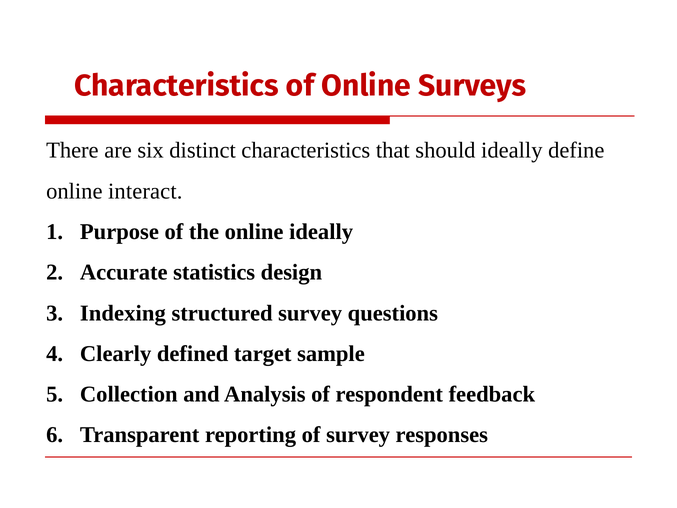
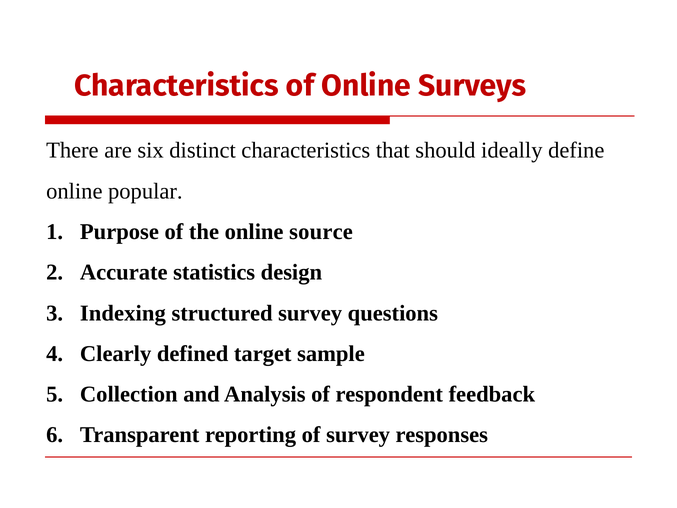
interact: interact -> popular
online ideally: ideally -> source
